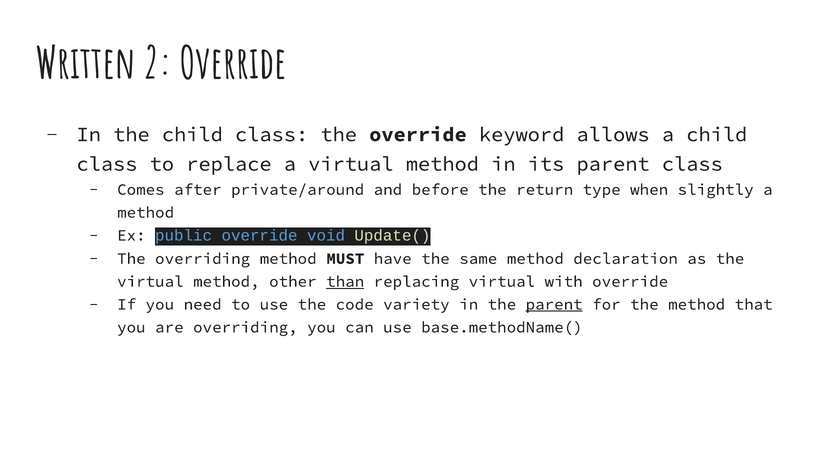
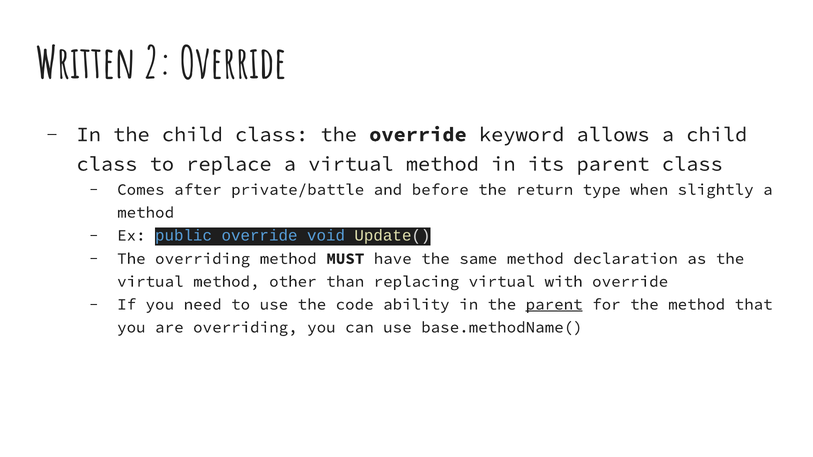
private/around: private/around -> private/battle
than underline: present -> none
variety: variety -> ability
